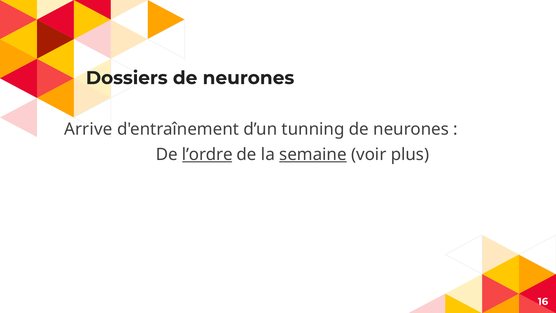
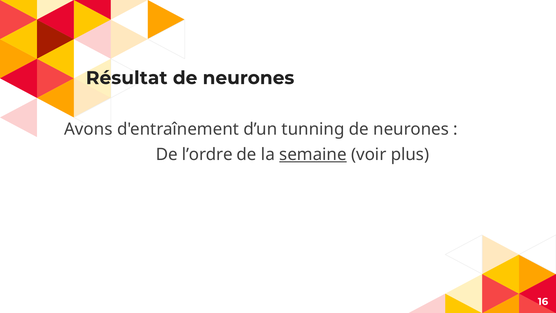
Dossiers: Dossiers -> Résultat
Arrive: Arrive -> Avons
l’ordre underline: present -> none
